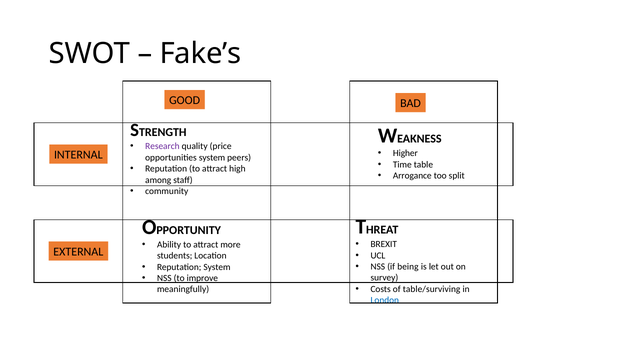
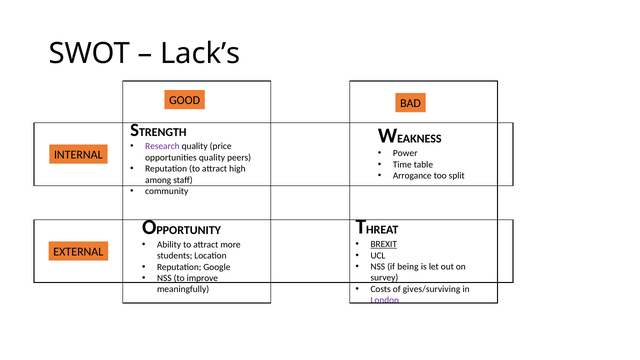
Fake’s: Fake’s -> Lack’s
Higher: Higher -> Power
opportunities system: system -> quality
BREXIT underline: none -> present
Reputation System: System -> Google
table/surviving: table/surviving -> gives/surviving
London colour: blue -> purple
